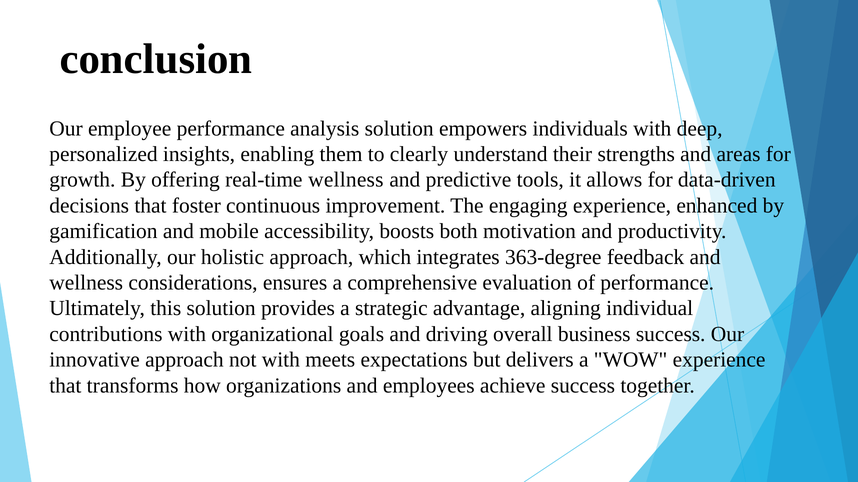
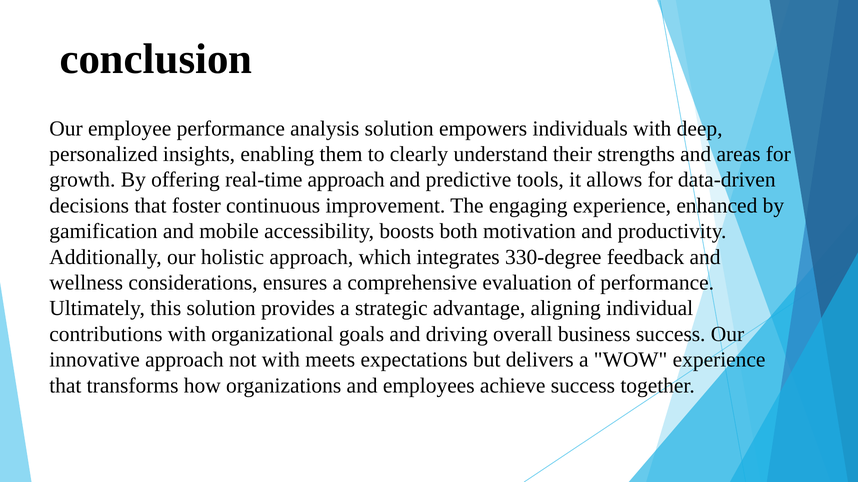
real-time wellness: wellness -> approach
363-degree: 363-degree -> 330-degree
